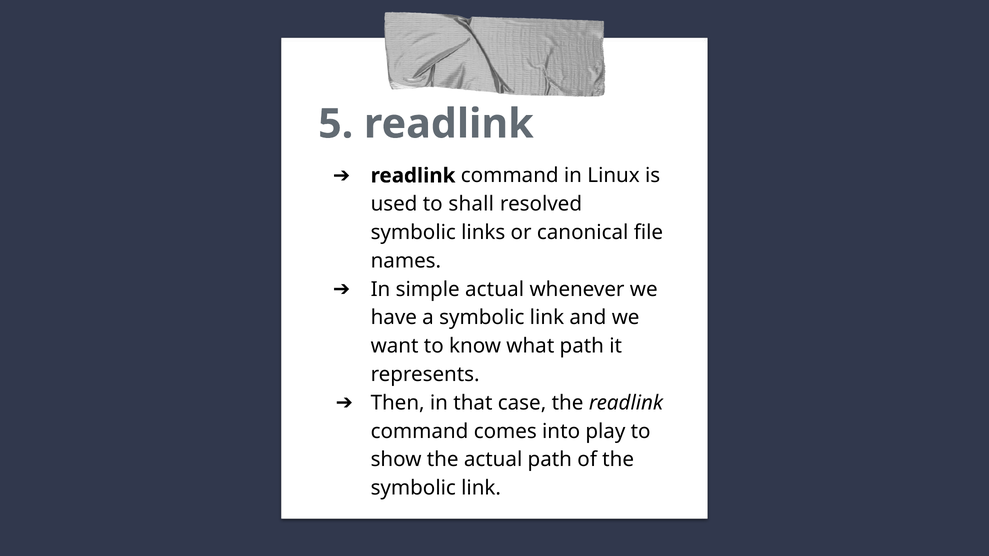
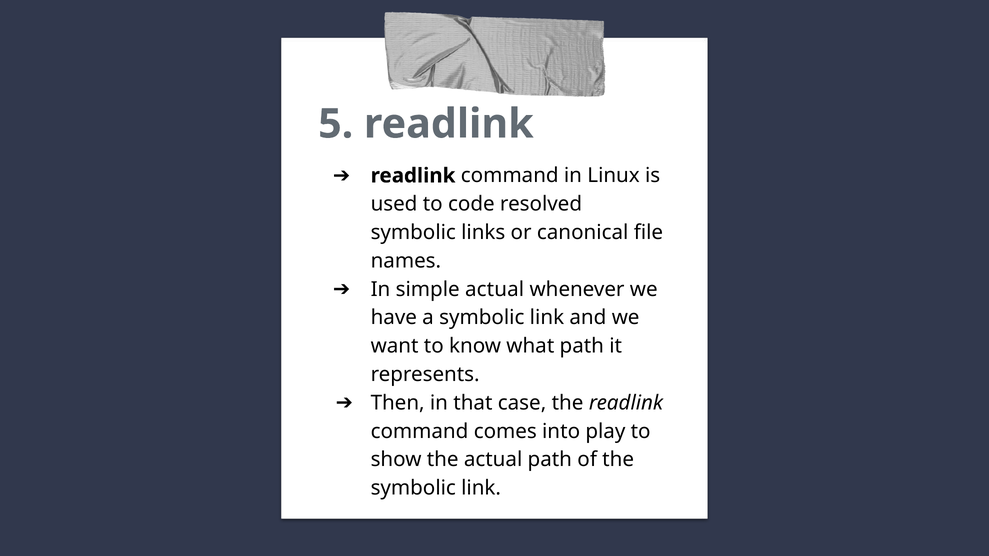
shall: shall -> code
